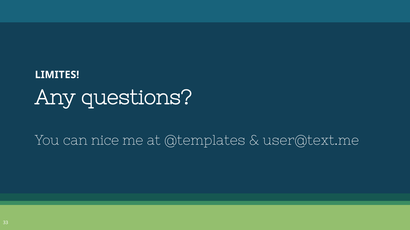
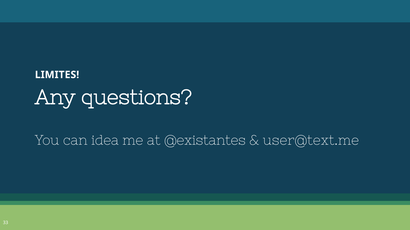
nice: nice -> idea
@templates: @templates -> @existantes
